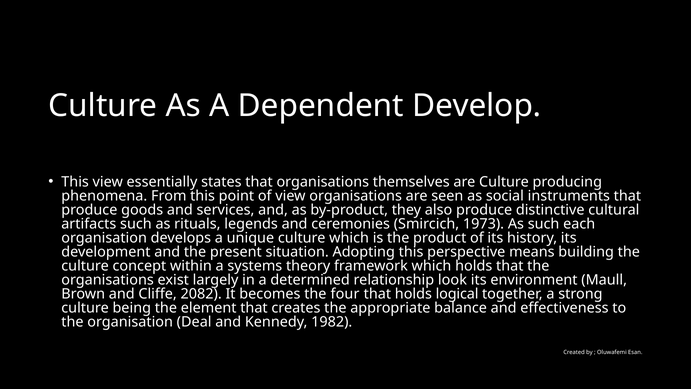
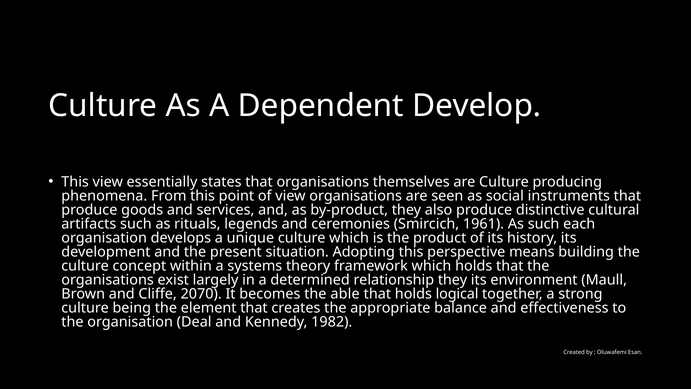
1973: 1973 -> 1961
relationship look: look -> they
2082: 2082 -> 2070
four: four -> able
